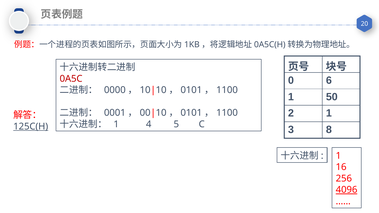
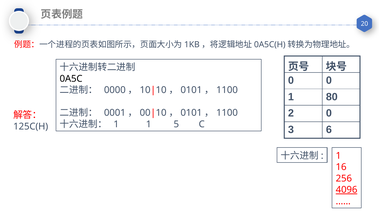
0 6: 6 -> 0
0A5C colour: red -> black
50: 50 -> 80
2 1: 1 -> 0
1 4: 4 -> 1
125C(H underline: present -> none
8: 8 -> 6
